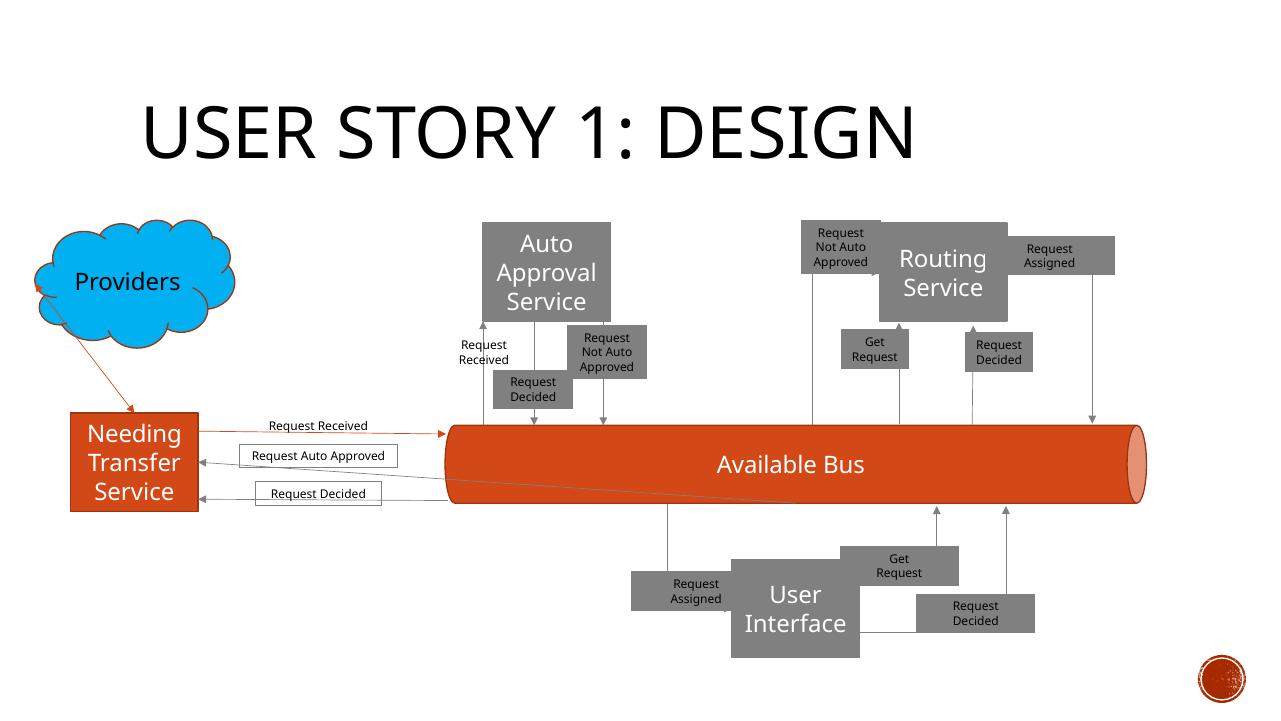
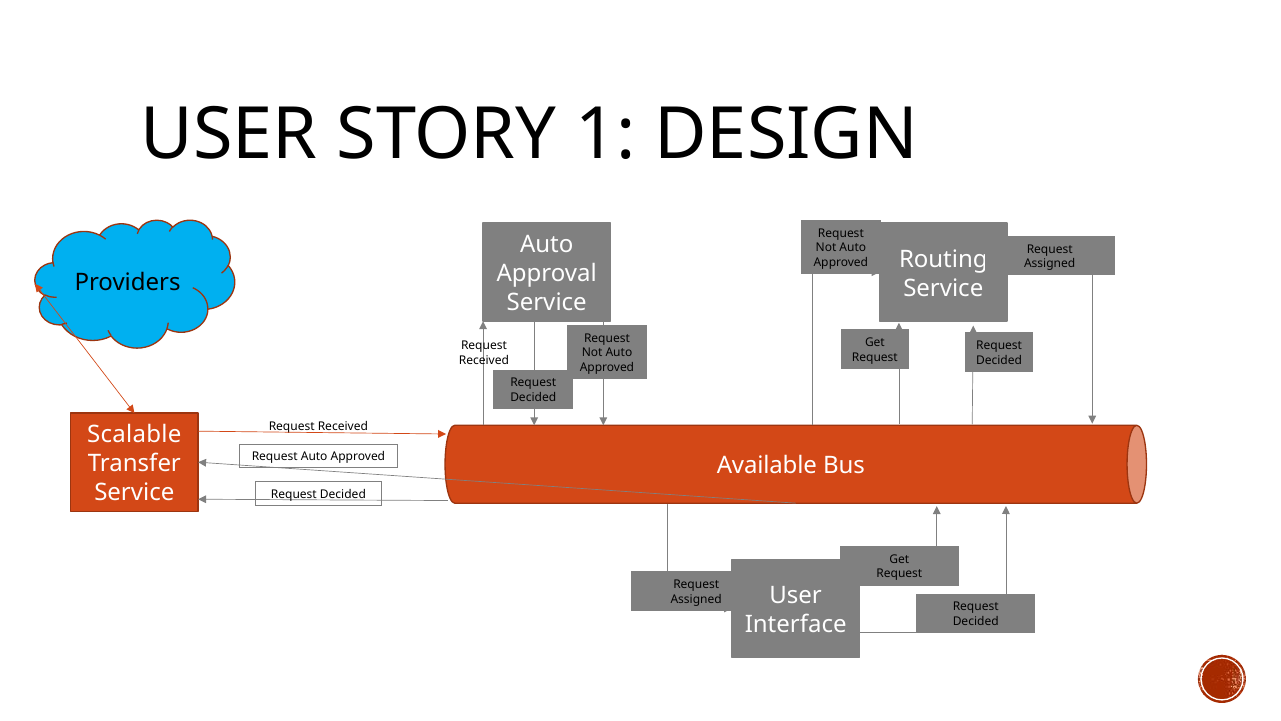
Needing: Needing -> Scalable
